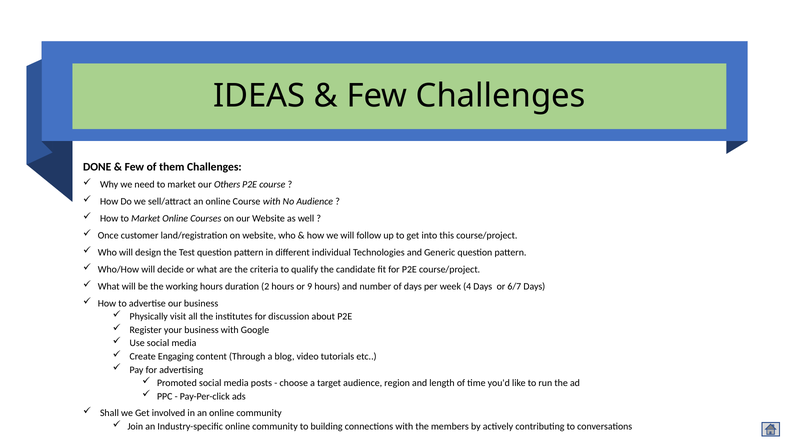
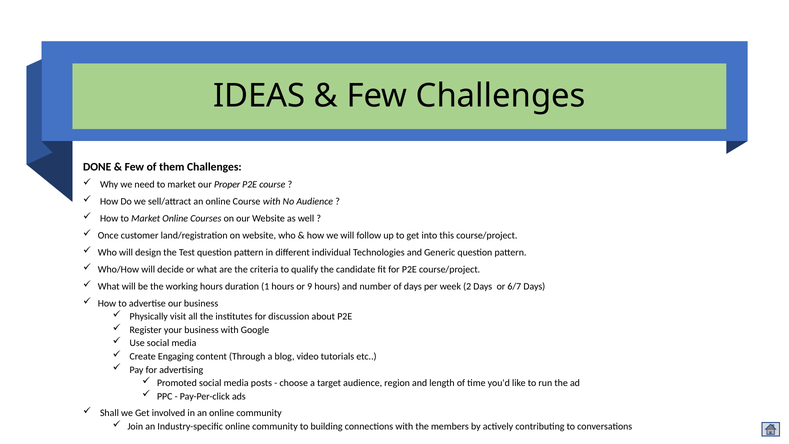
Others: Others -> Proper
2: 2 -> 1
4: 4 -> 2
